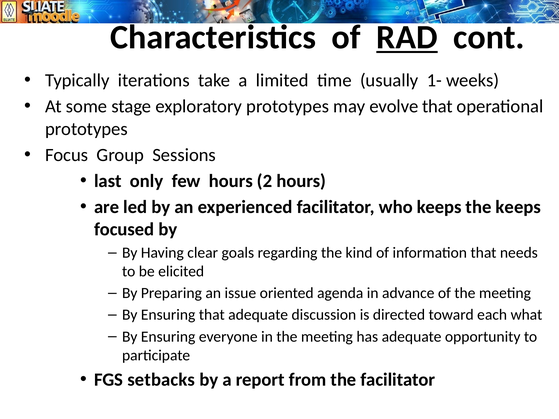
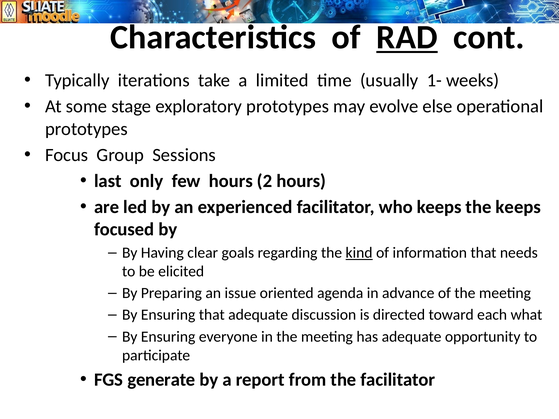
evolve that: that -> else
kind underline: none -> present
setbacks: setbacks -> generate
